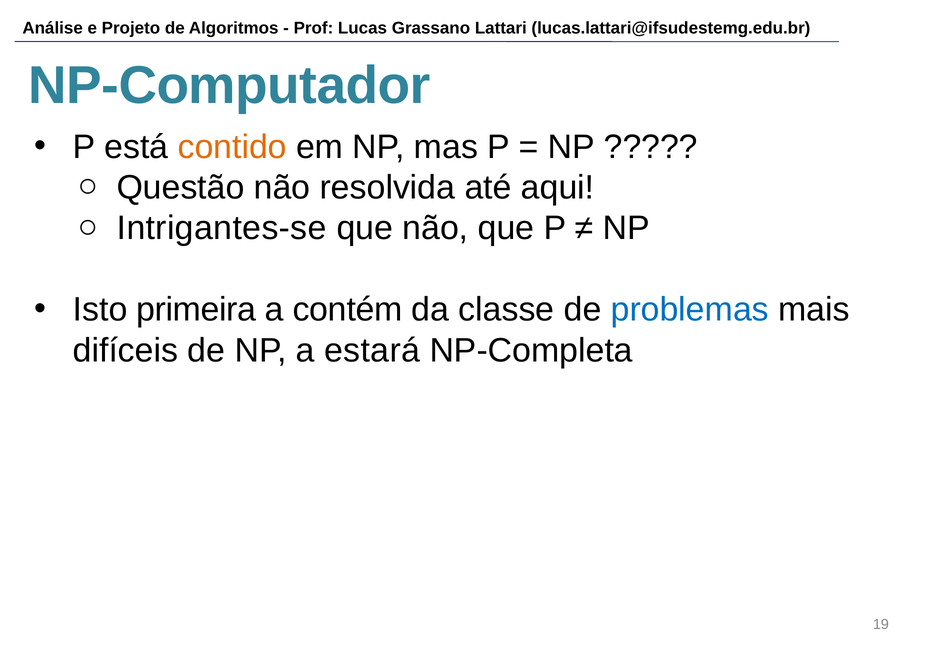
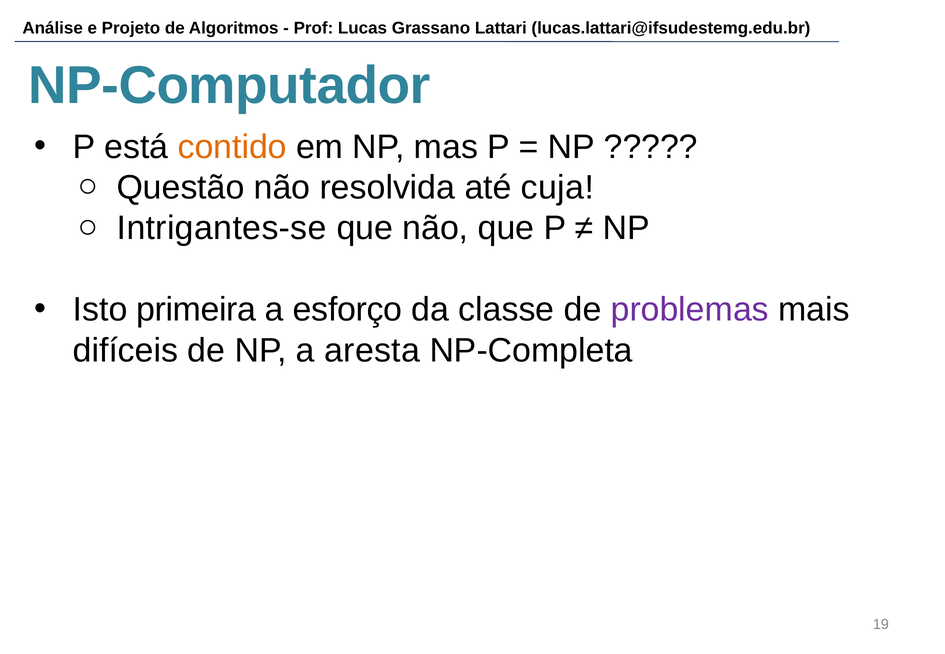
aqui: aqui -> cuja
contém: contém -> esforço
problemas colour: blue -> purple
estará: estará -> aresta
